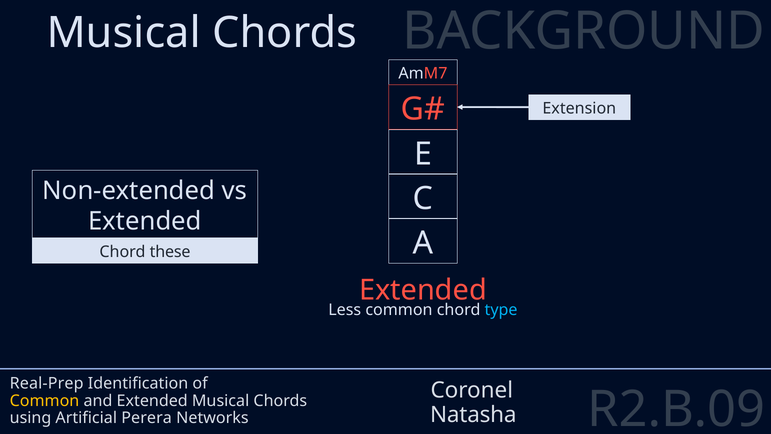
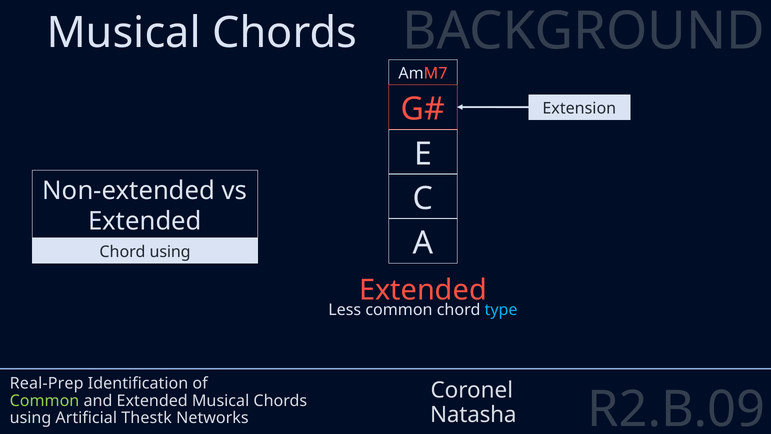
Chord these: these -> using
Common at (44, 400) colour: yellow -> light green
Perera: Perera -> Thestk
